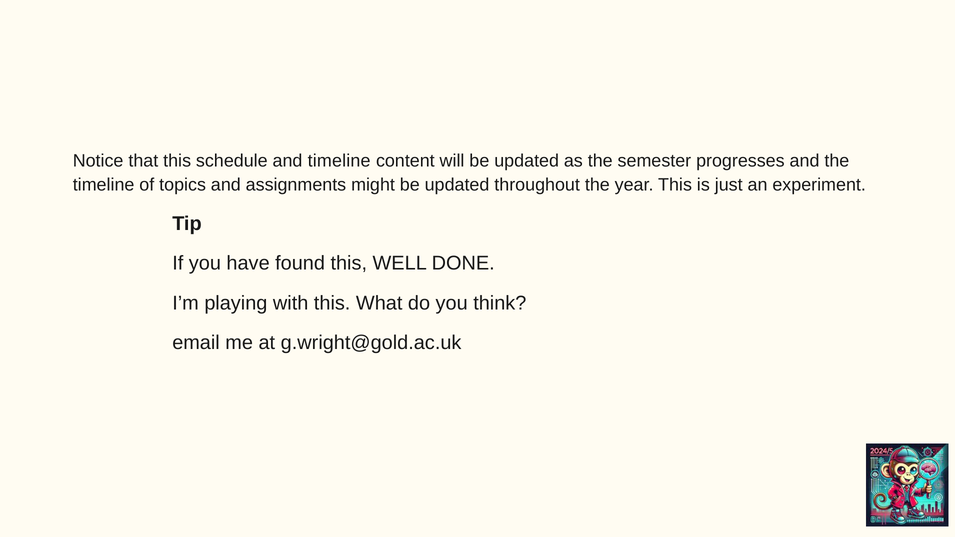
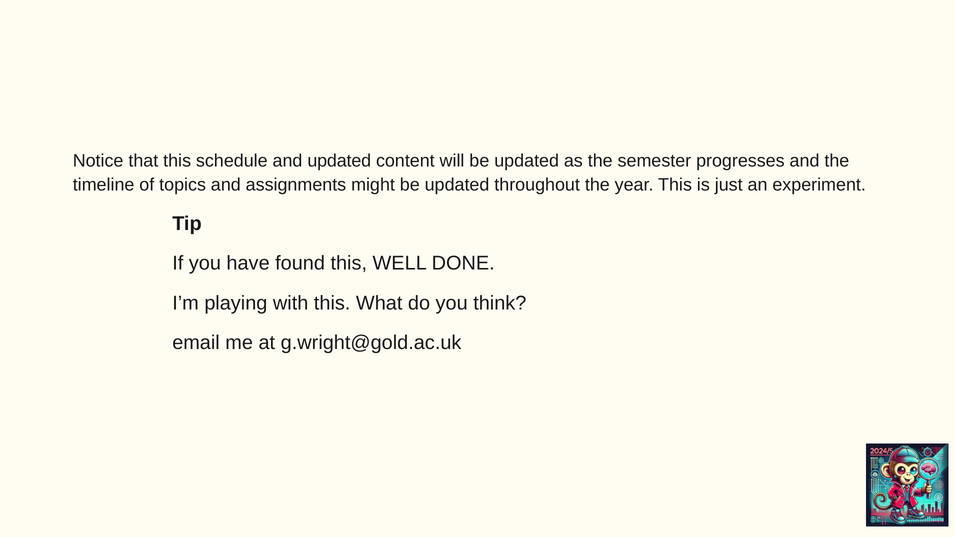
and timeline: timeline -> updated
